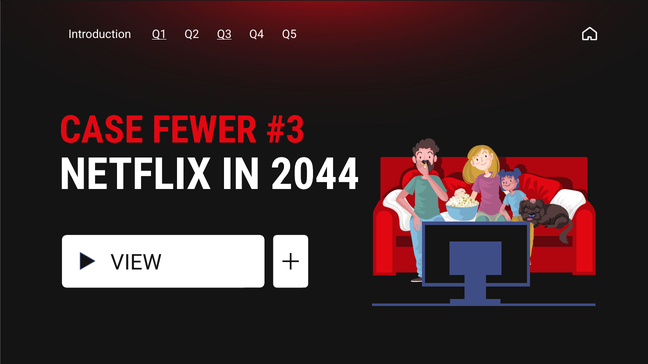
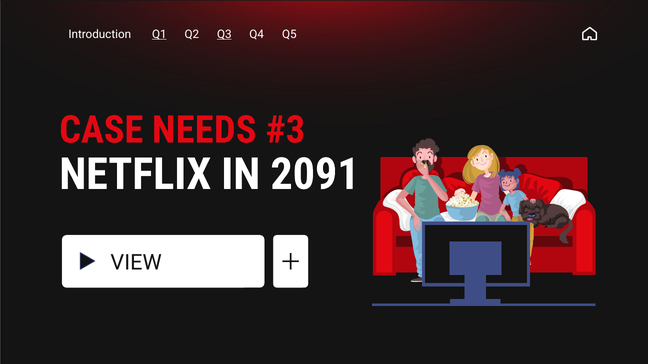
FEWER: FEWER -> NEEDS
2044: 2044 -> 2091
